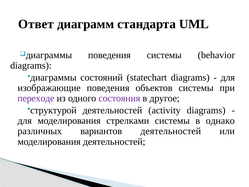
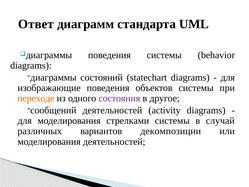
переходе colour: purple -> orange
структурой: структурой -> сообщений
однако: однако -> случай
вариантов деятельностей: деятельностей -> декомпозиции
